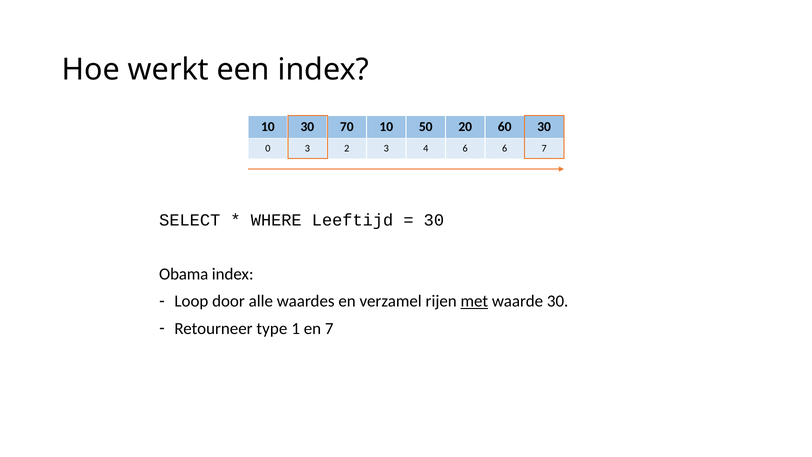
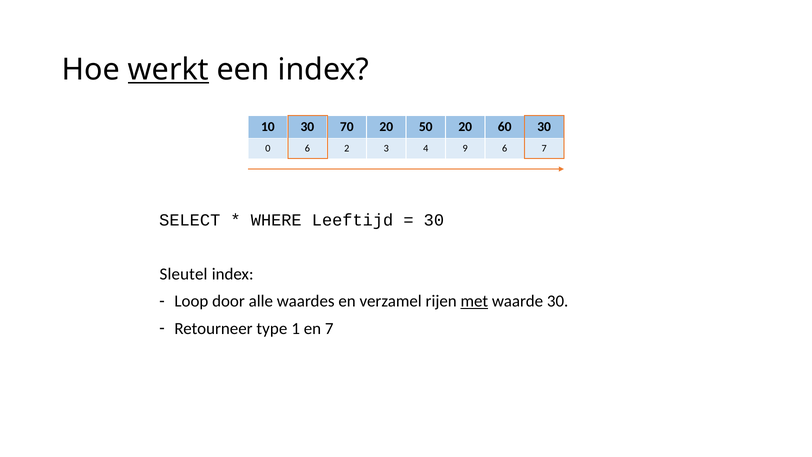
werkt underline: none -> present
70 10: 10 -> 20
0 3: 3 -> 6
4 6: 6 -> 9
Obama: Obama -> Sleutel
